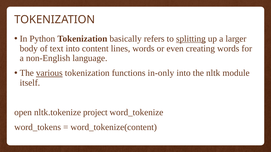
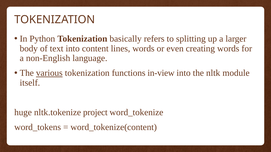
splitting underline: present -> none
in-only: in-only -> in-view
open: open -> huge
